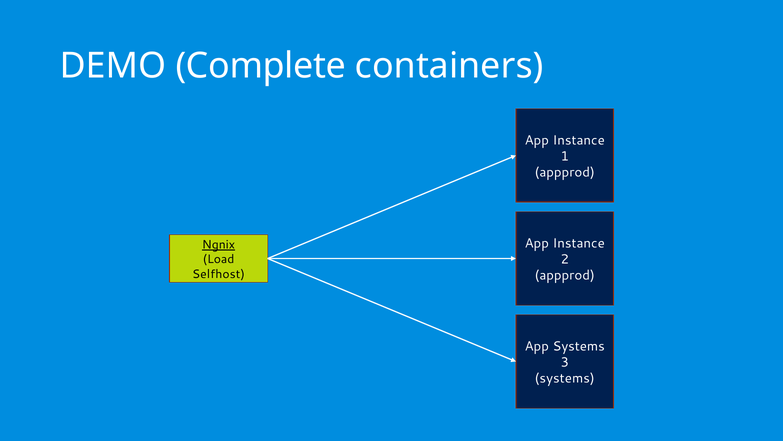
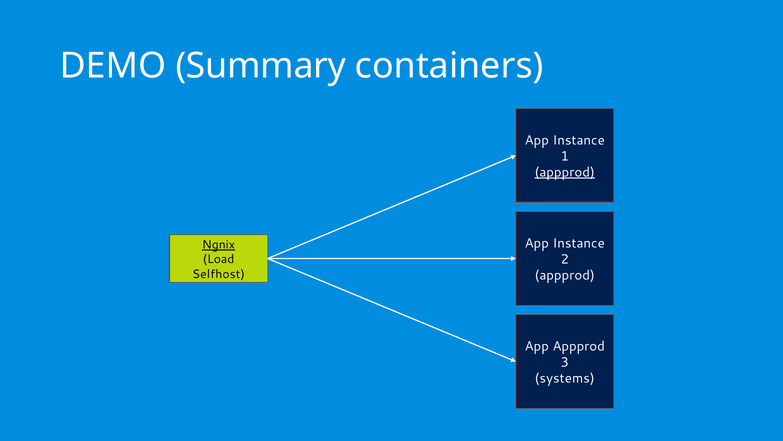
Complete: Complete -> Summary
appprod at (565, 172) underline: none -> present
App Systems: Systems -> Appprod
